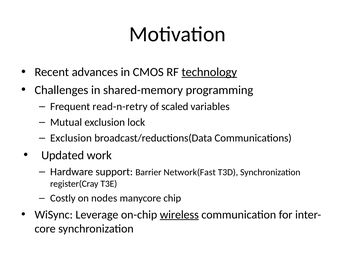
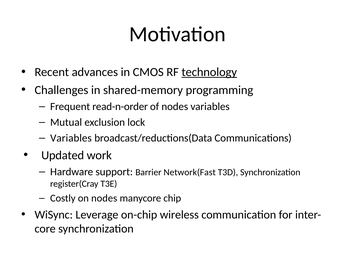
read-n-retry: read-n-retry -> read-n-order
of scaled: scaled -> nodes
Exclusion at (71, 138): Exclusion -> Variables
wireless underline: present -> none
